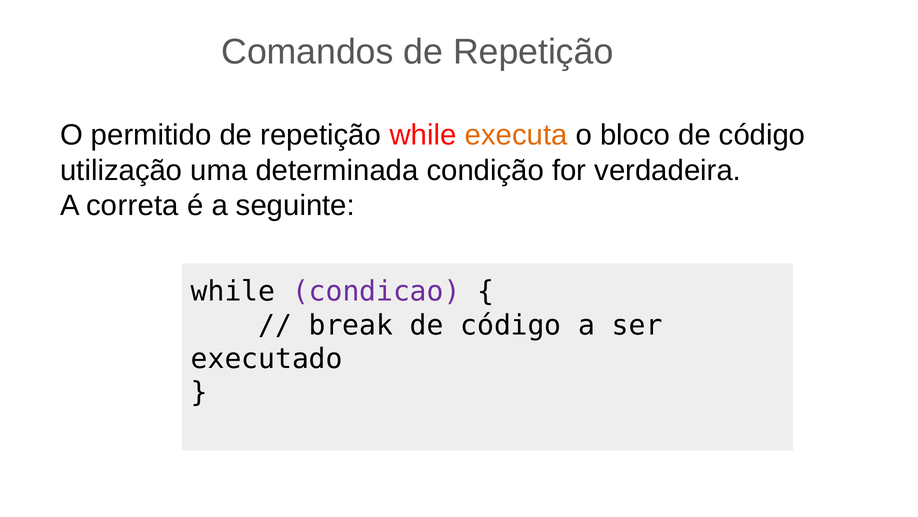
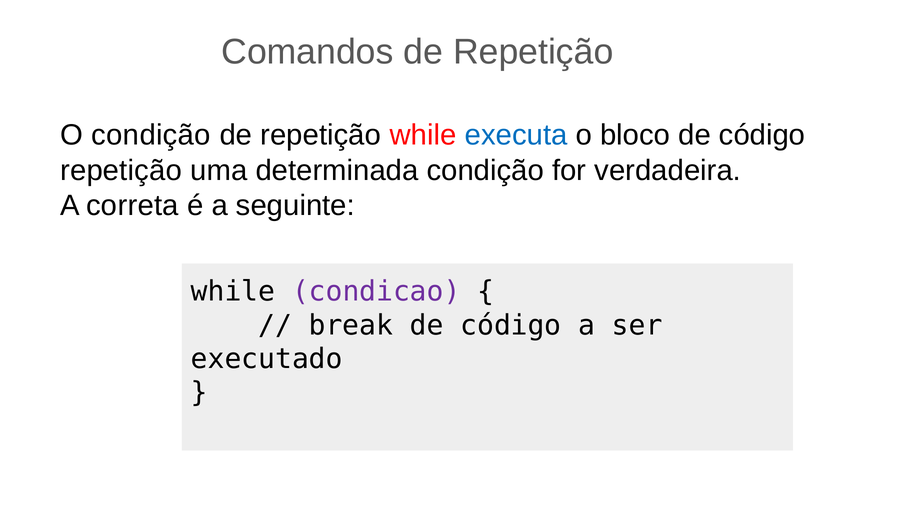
O permitido: permitido -> condição
executa colour: orange -> blue
utilização at (121, 170): utilização -> repetição
